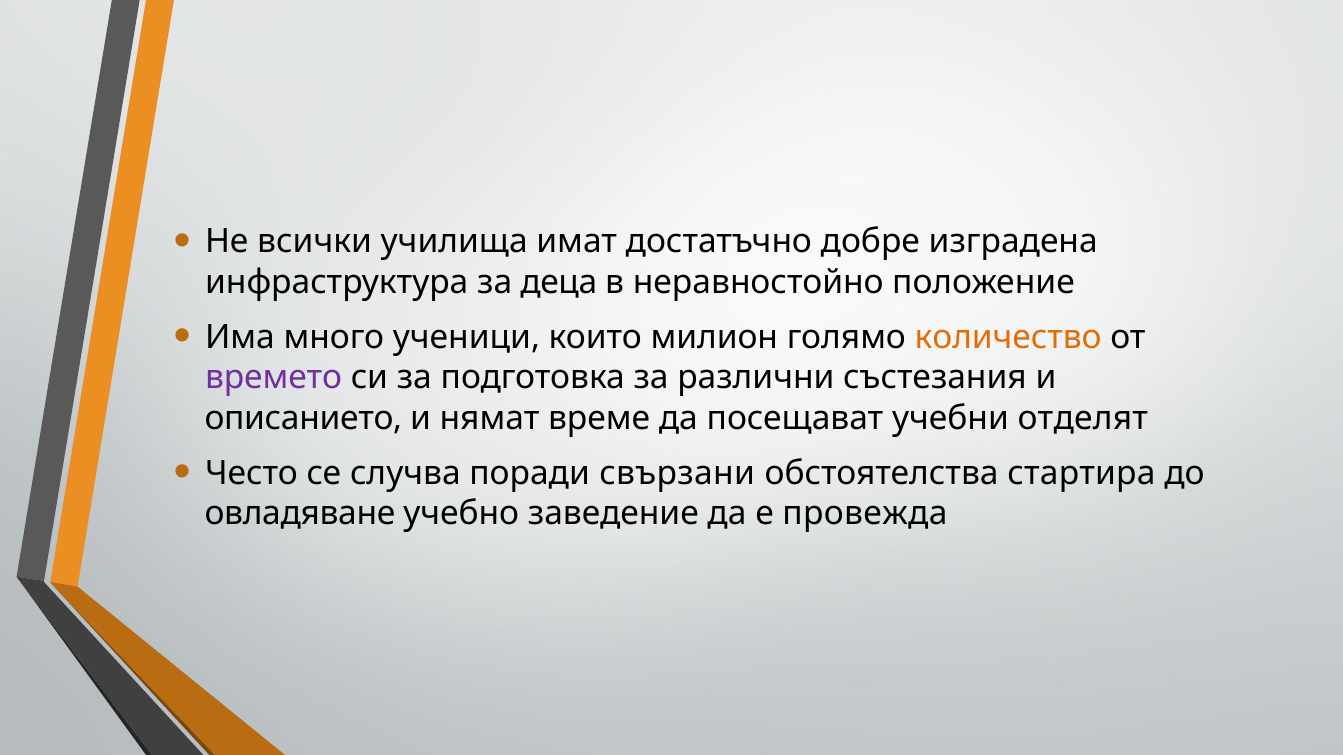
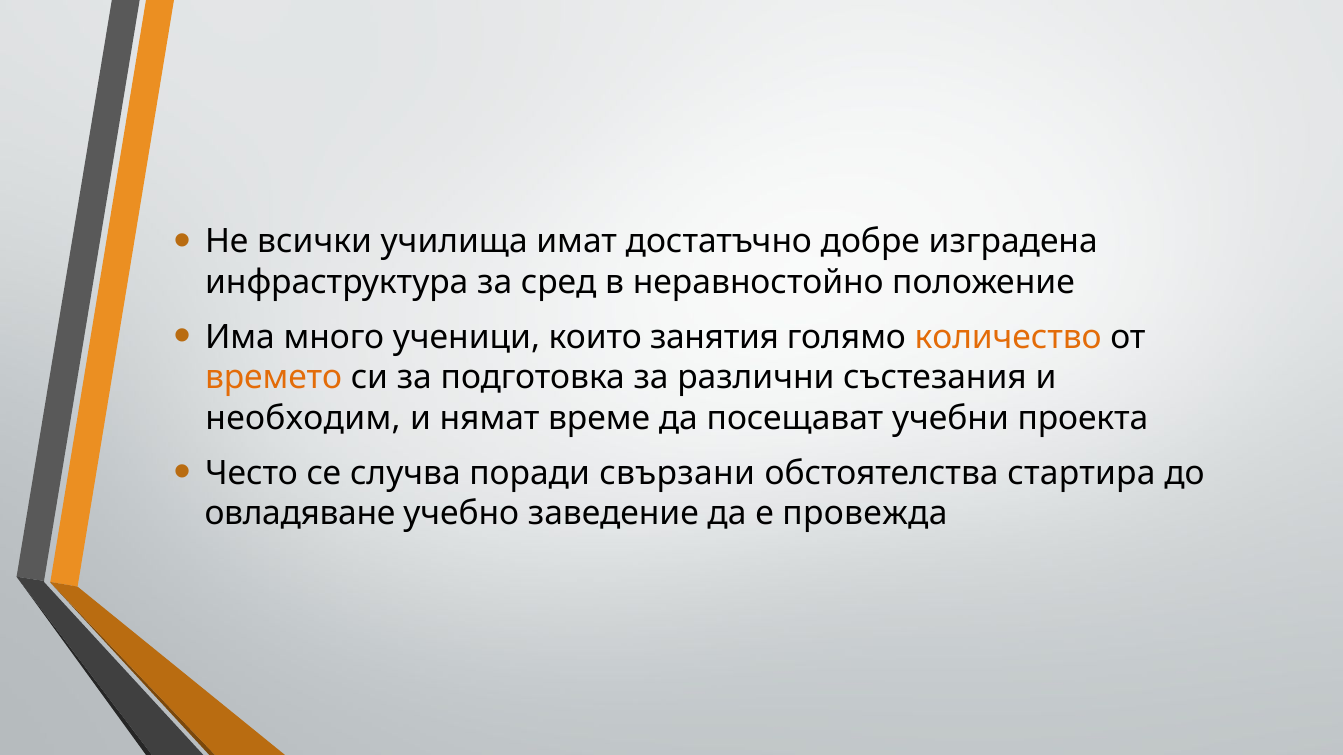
деца: деца -> сред
милион: милион -> занятия
времето colour: purple -> orange
описанието: описанието -> необходим
отделят: отделят -> проекта
